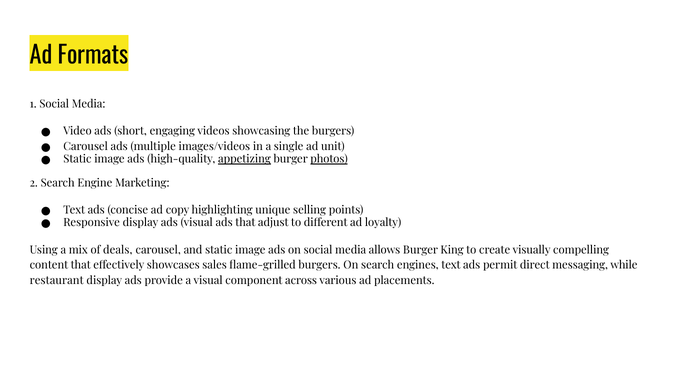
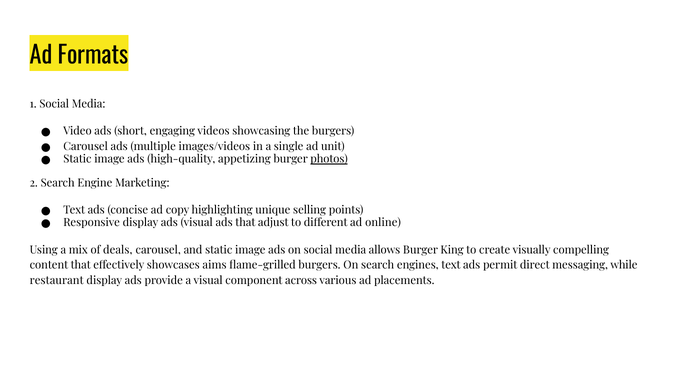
appetizing underline: present -> none
loyalty: loyalty -> online
sales: sales -> aims
